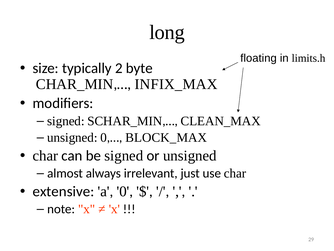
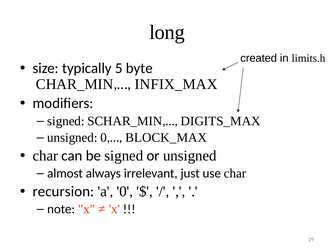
floating: floating -> created
2: 2 -> 5
CLEAN_MAX: CLEAN_MAX -> DIGITS_MAX
extensive: extensive -> recursion
